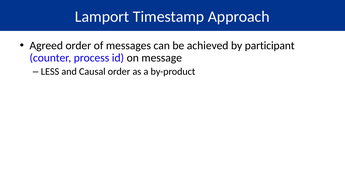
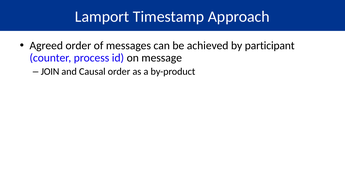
LESS: LESS -> JOIN
